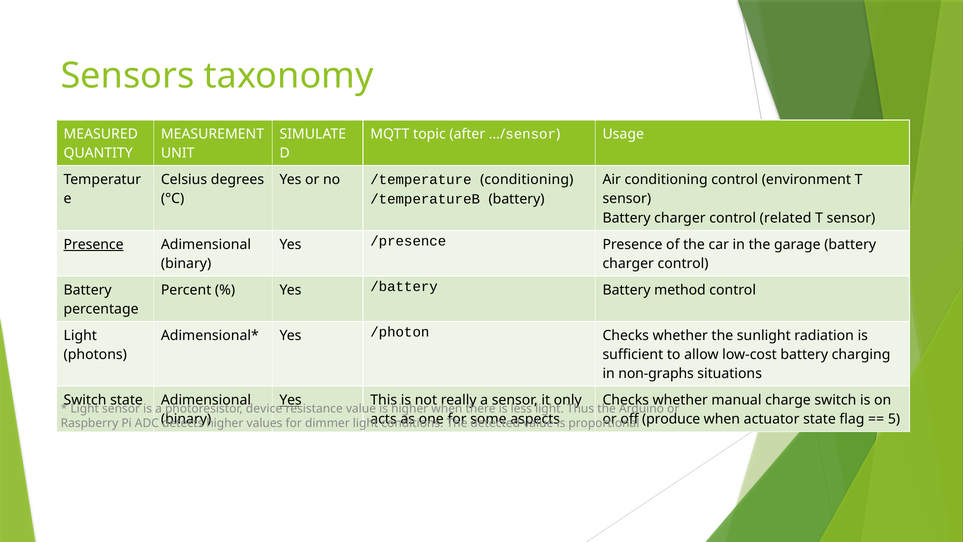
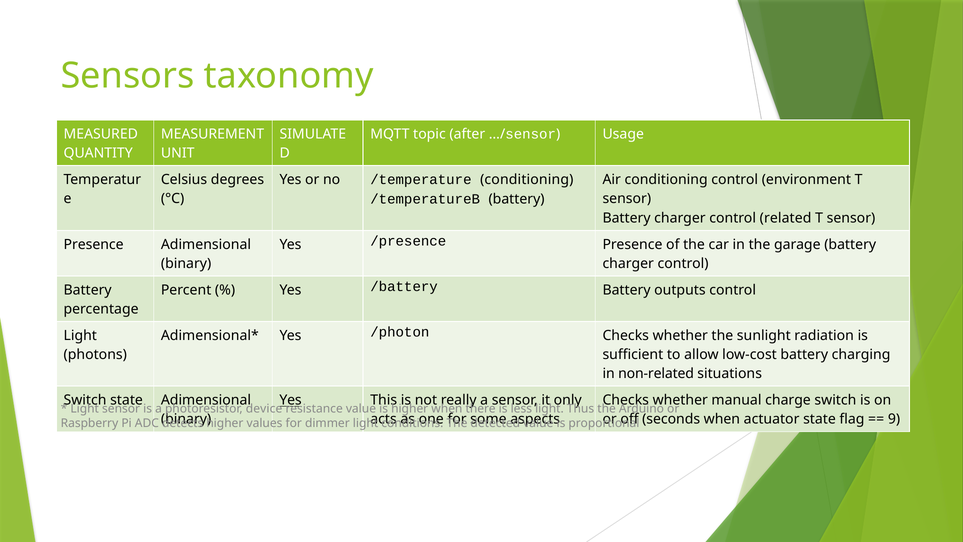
Presence at (94, 244) underline: present -> none
method: method -> outputs
non-graphs: non-graphs -> non-related
produce: produce -> seconds
5: 5 -> 9
